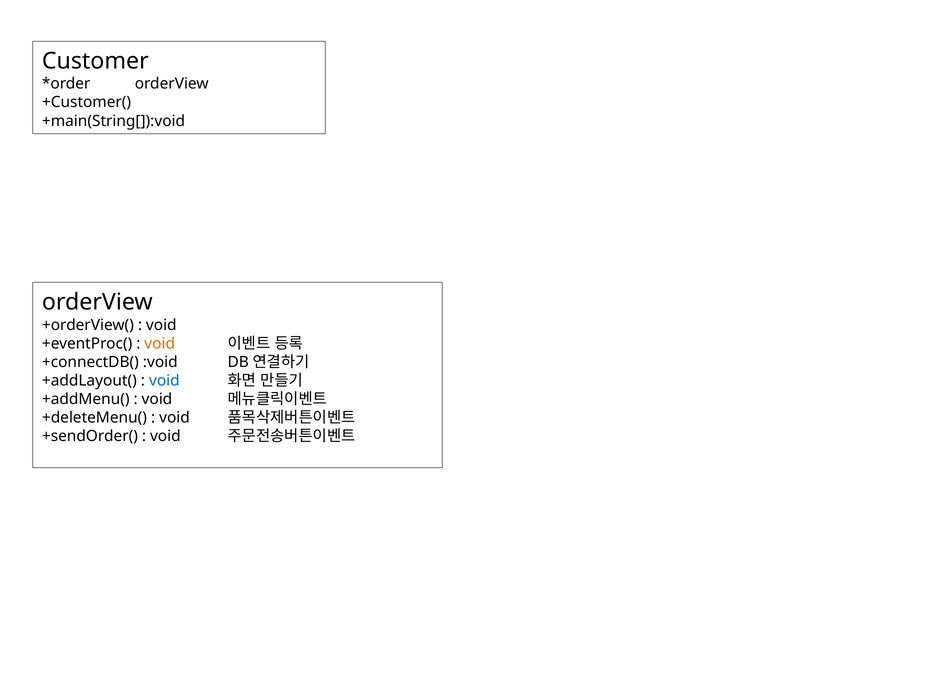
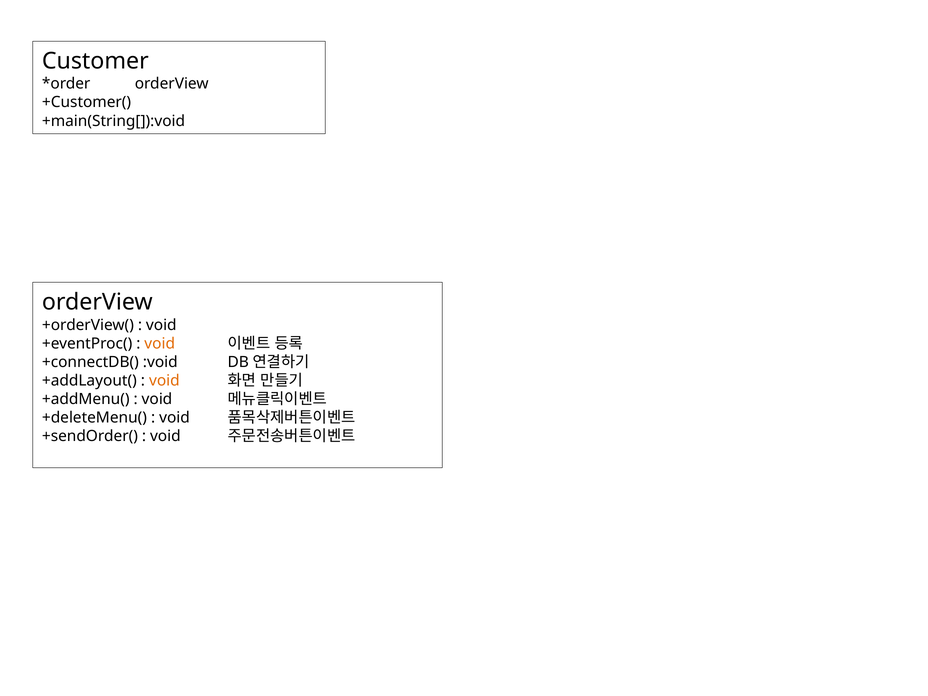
void at (164, 381) colour: blue -> orange
